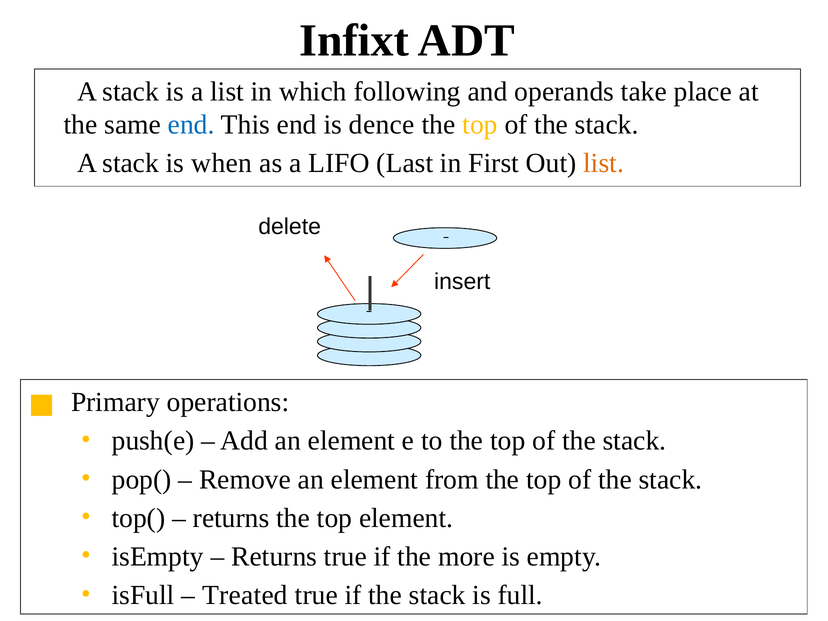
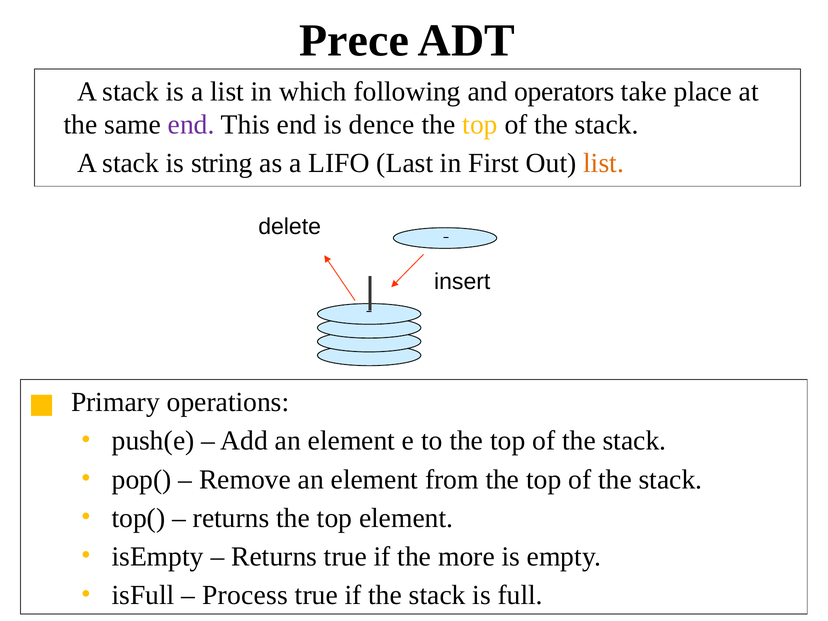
Infixt: Infixt -> Prece
operands: operands -> operators
end at (191, 125) colour: blue -> purple
when: when -> string
Treated: Treated -> Process
